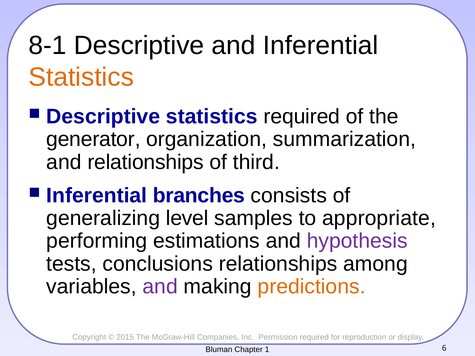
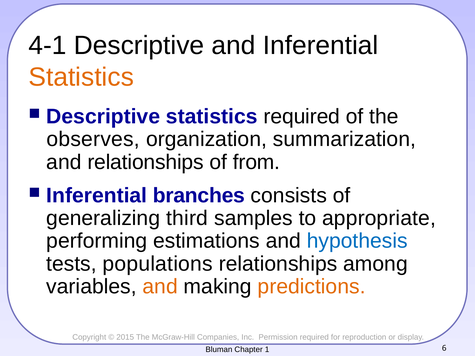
8-1: 8-1 -> 4-1
generator: generator -> observes
third: third -> from
level: level -> third
hypothesis colour: purple -> blue
conclusions: conclusions -> populations
and at (160, 287) colour: purple -> orange
